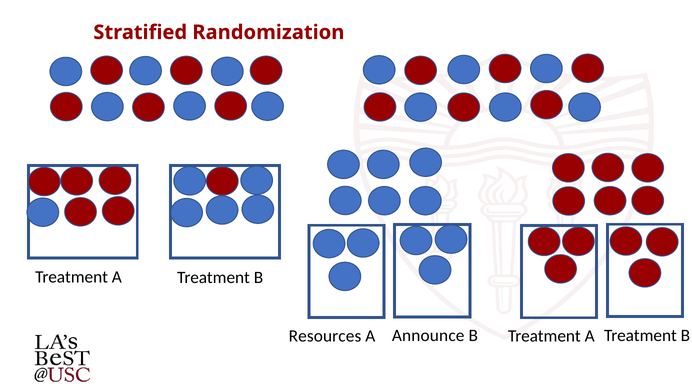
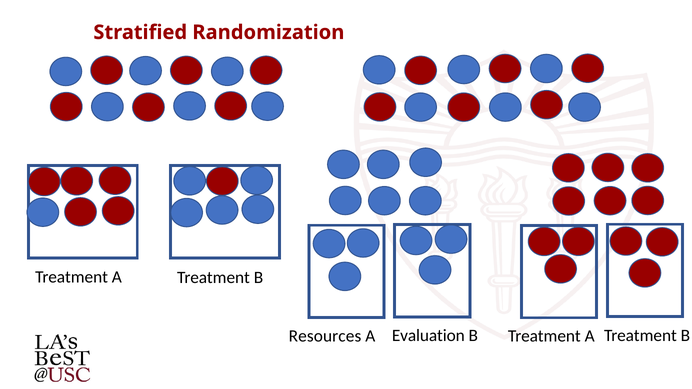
Announce: Announce -> Evaluation
